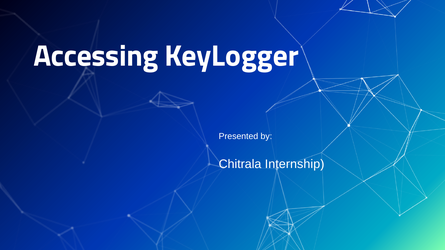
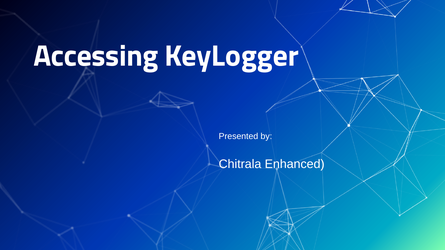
Internship: Internship -> Enhanced
